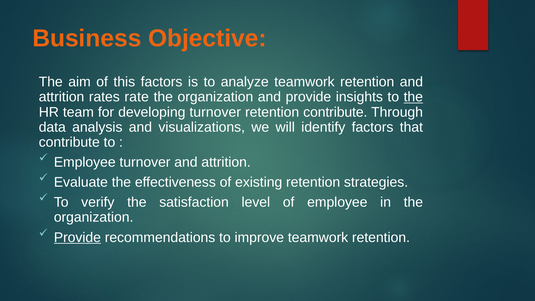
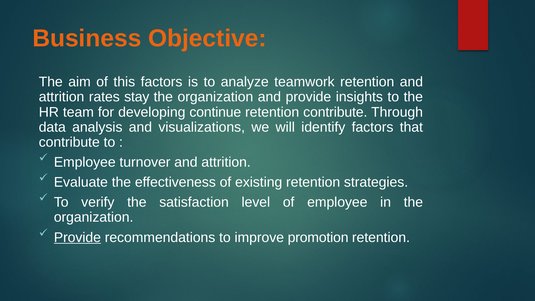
rate: rate -> stay
the at (413, 97) underline: present -> none
developing turnover: turnover -> continue
improve teamwork: teamwork -> promotion
